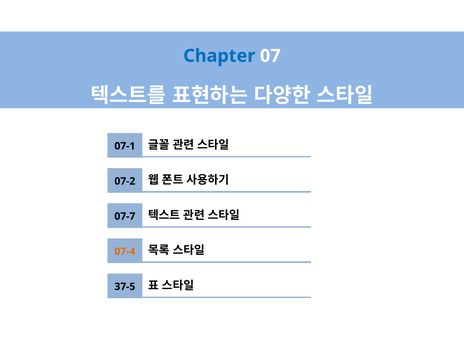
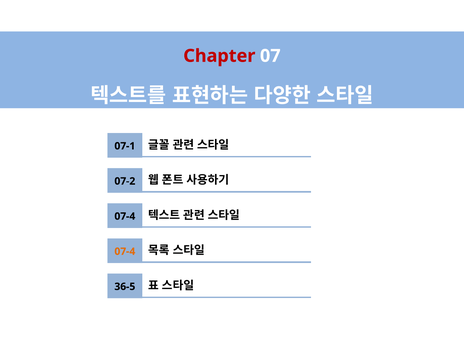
Chapter colour: blue -> red
07-7 at (125, 216): 07-7 -> 07-4
37-5: 37-5 -> 36-5
